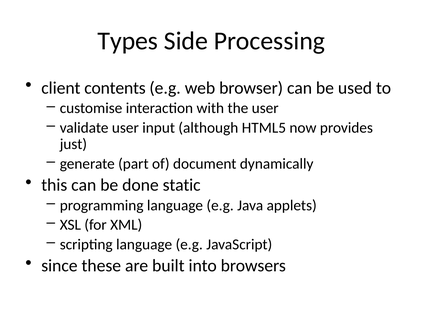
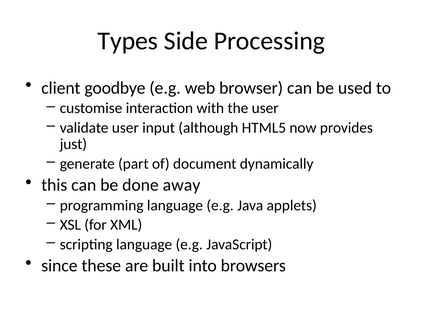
contents: contents -> goodbye
static: static -> away
